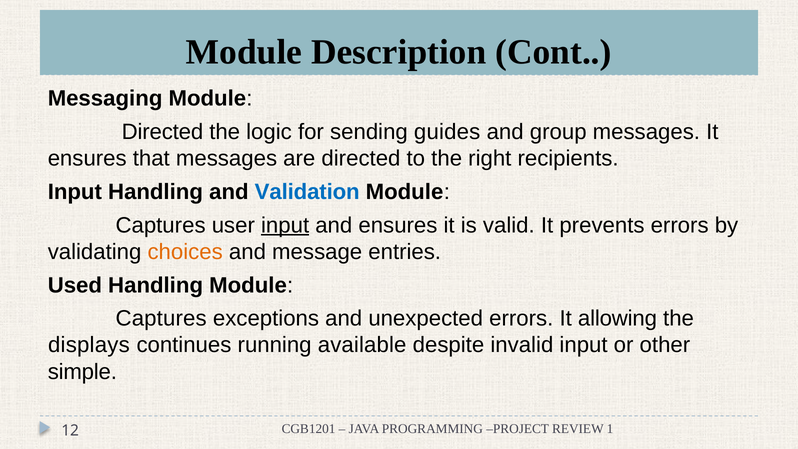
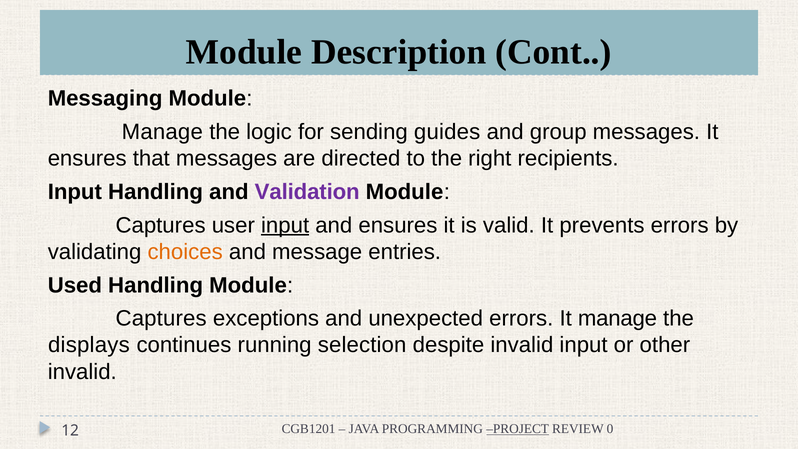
Directed at (162, 132): Directed -> Manage
Validation colour: blue -> purple
It allowing: allowing -> manage
available: available -> selection
simple at (82, 372): simple -> invalid
PROJECT underline: none -> present
1: 1 -> 0
